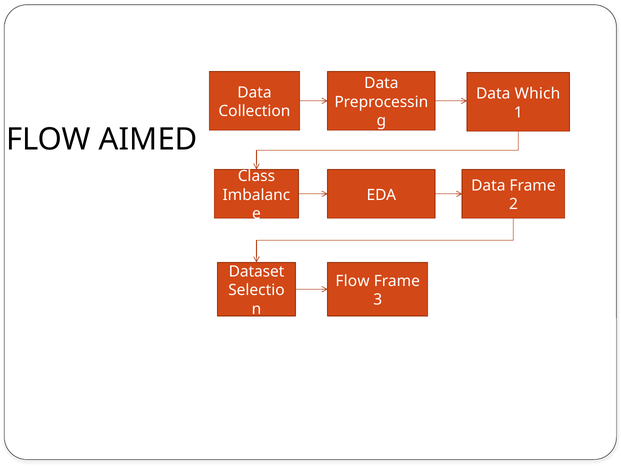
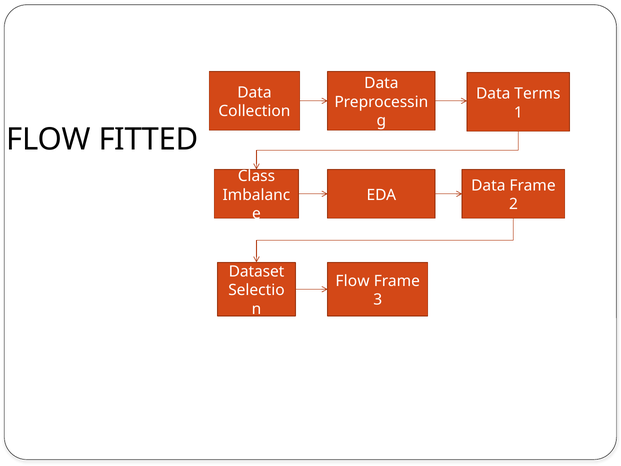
Which: Which -> Terms
AIMED: AIMED -> FITTED
